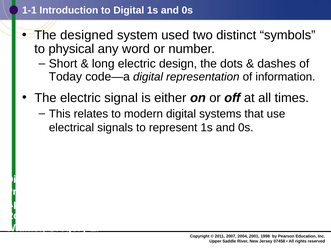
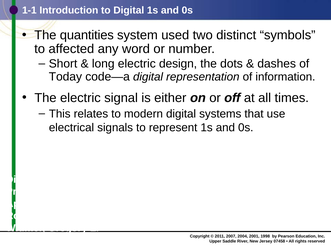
designed: designed -> quantities
physical: physical -> affected
